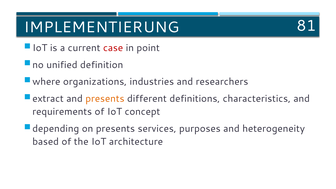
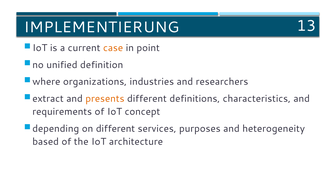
81: 81 -> 13
case colour: red -> orange
on presents: presents -> different
